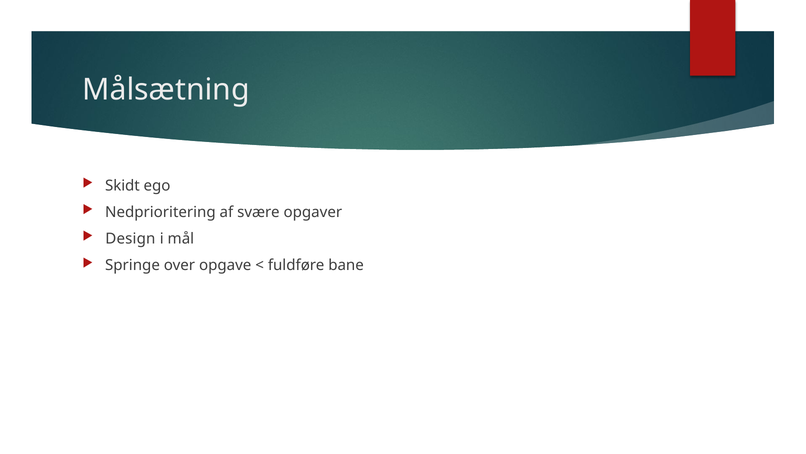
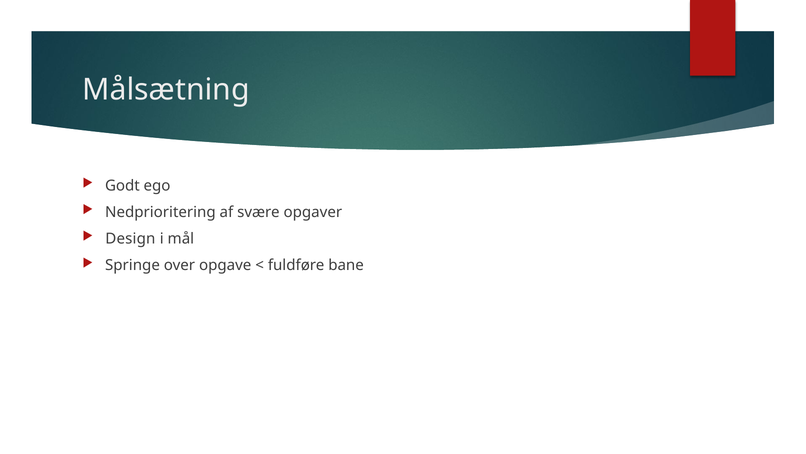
Skidt: Skidt -> Godt
